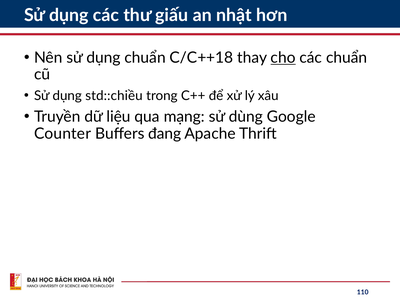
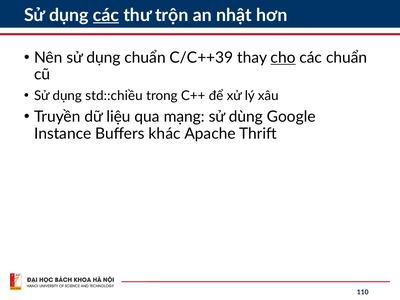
các at (106, 15) underline: none -> present
giấu: giấu -> trộn
C/C++18: C/C++18 -> C/C++39
Counter: Counter -> Instance
đang: đang -> khác
